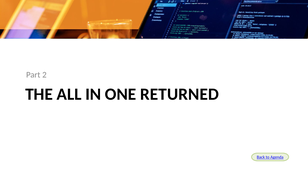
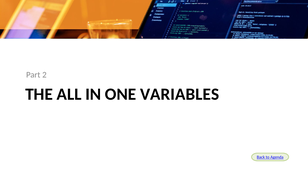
RETURNED: RETURNED -> VARIABLES
